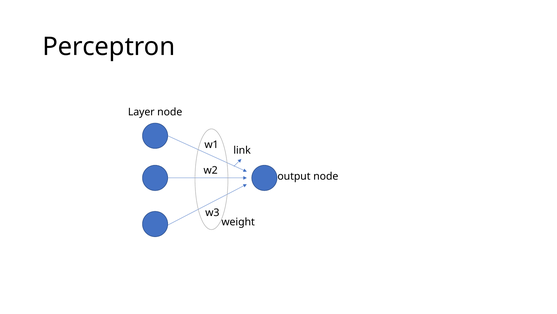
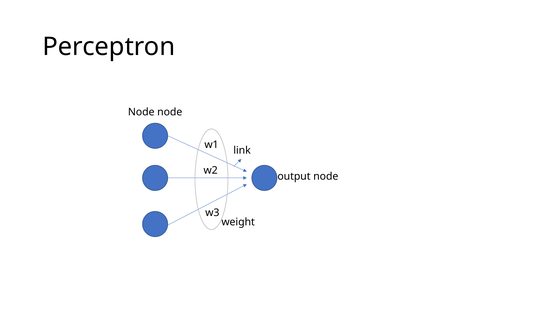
Layer at (141, 112): Layer -> Node
